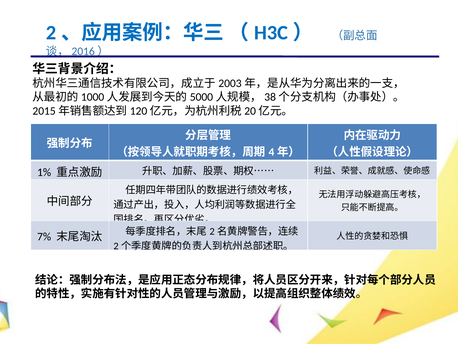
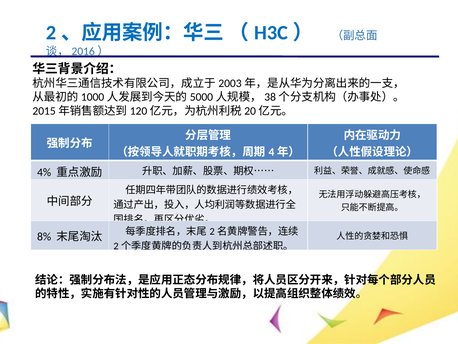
1%: 1% -> 4%
7%: 7% -> 8%
